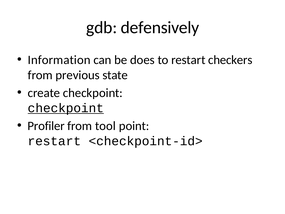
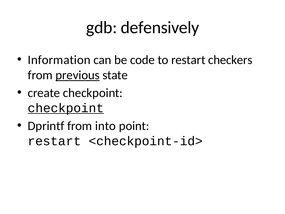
does: does -> code
previous underline: none -> present
Profiler: Profiler -> Dprintf
tool: tool -> into
